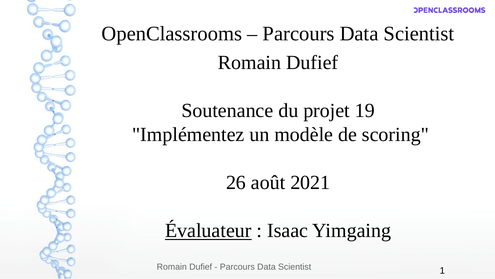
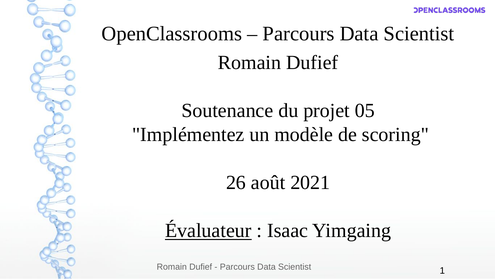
19: 19 -> 05
